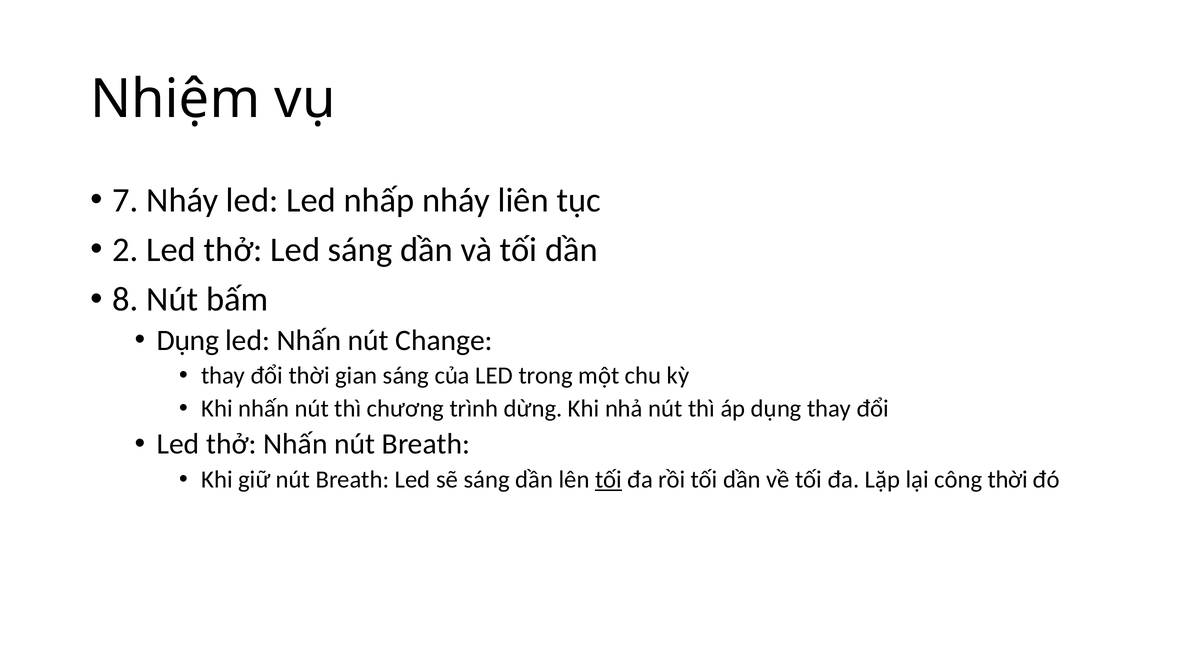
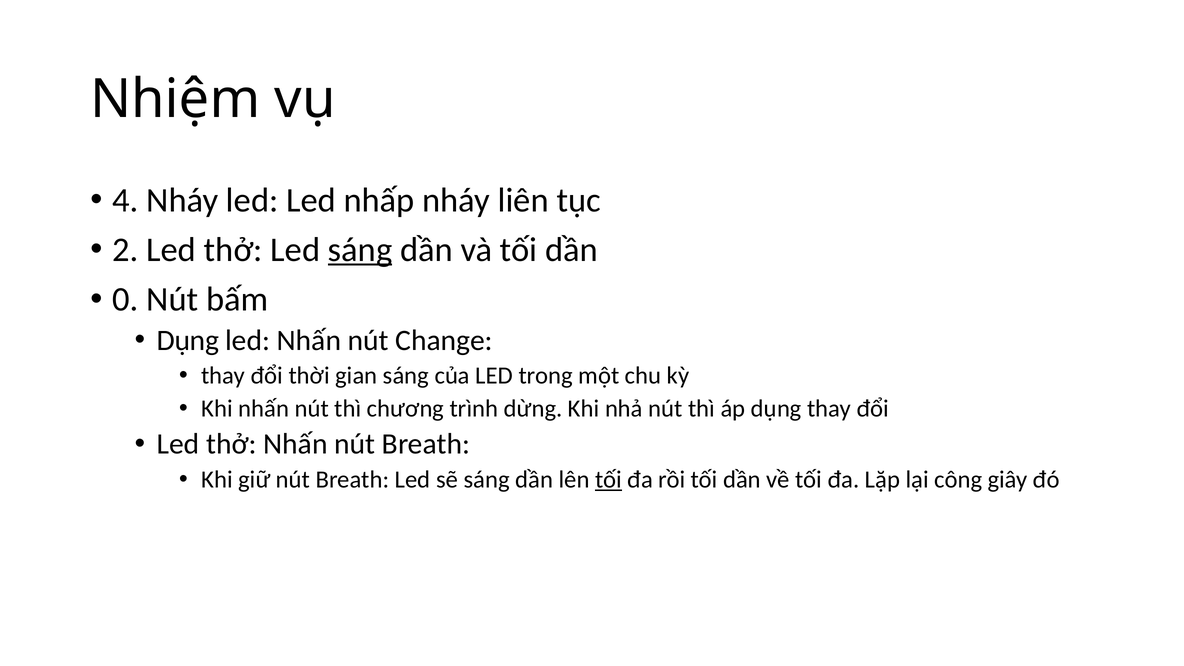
7: 7 -> 4
sáng at (360, 250) underline: none -> present
8: 8 -> 0
công thời: thời -> giây
